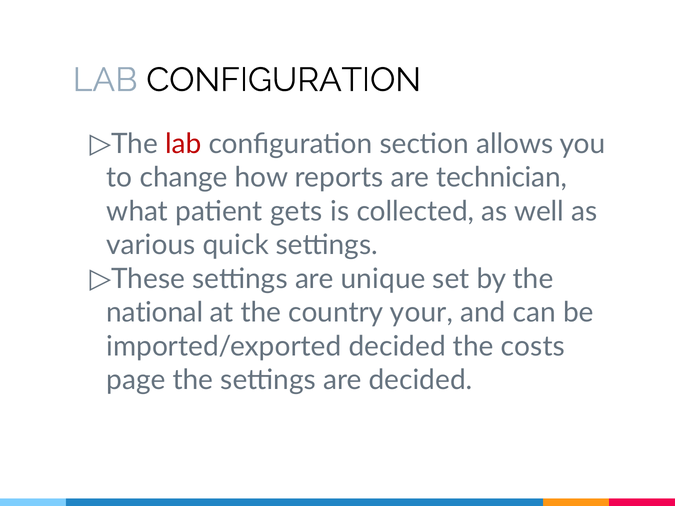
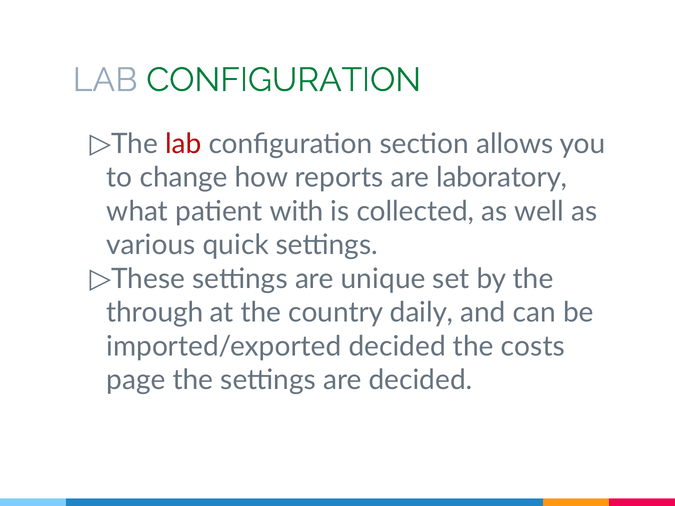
CONFIGURATION at (284, 80) colour: black -> green
technician: technician -> laboratory
gets: gets -> with
national: national -> through
your: your -> daily
